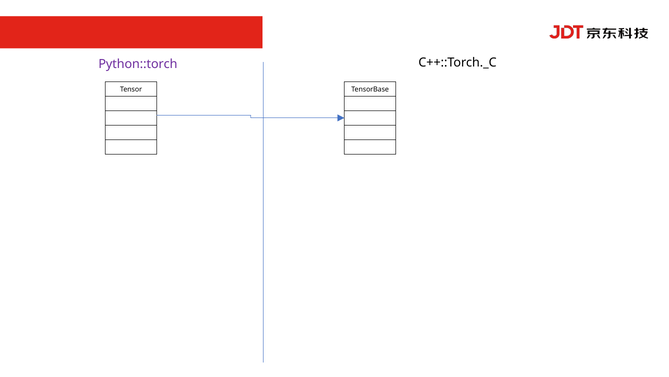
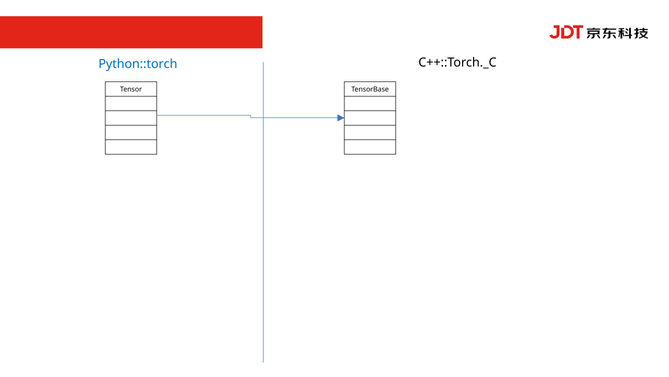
Python::torch colour: purple -> blue
